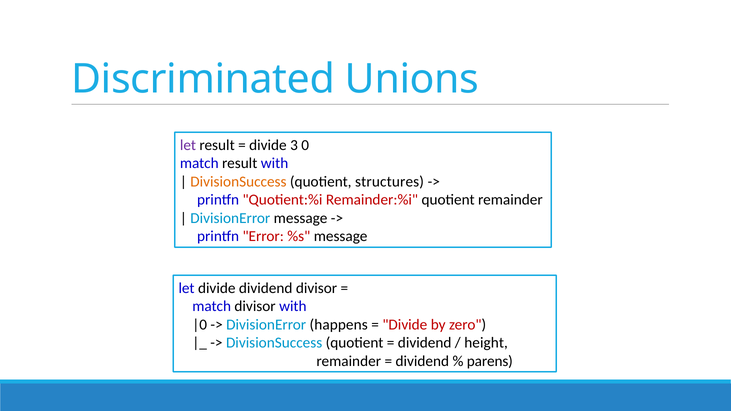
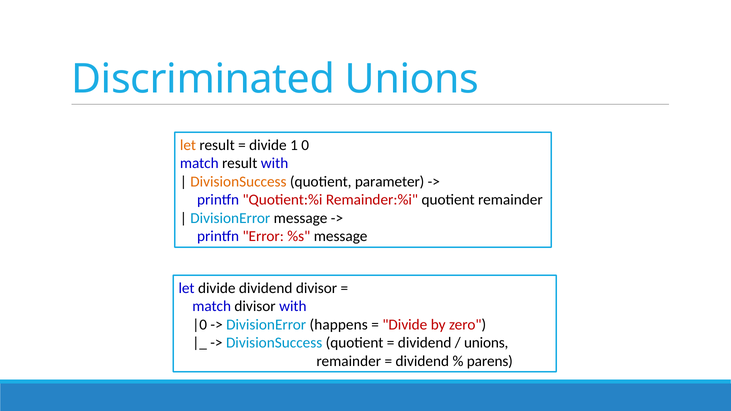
let at (188, 145) colour: purple -> orange
3: 3 -> 1
structures: structures -> parameter
height at (486, 343): height -> unions
